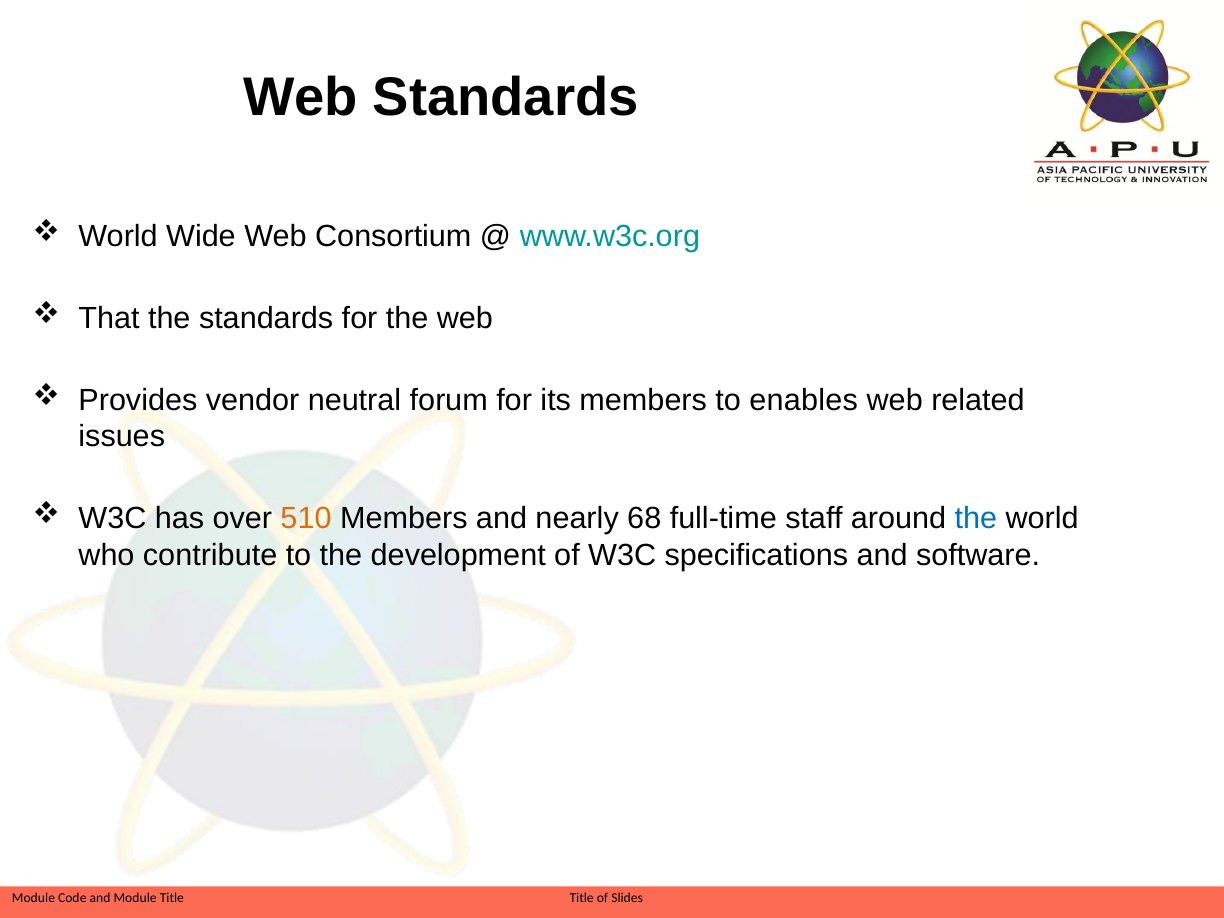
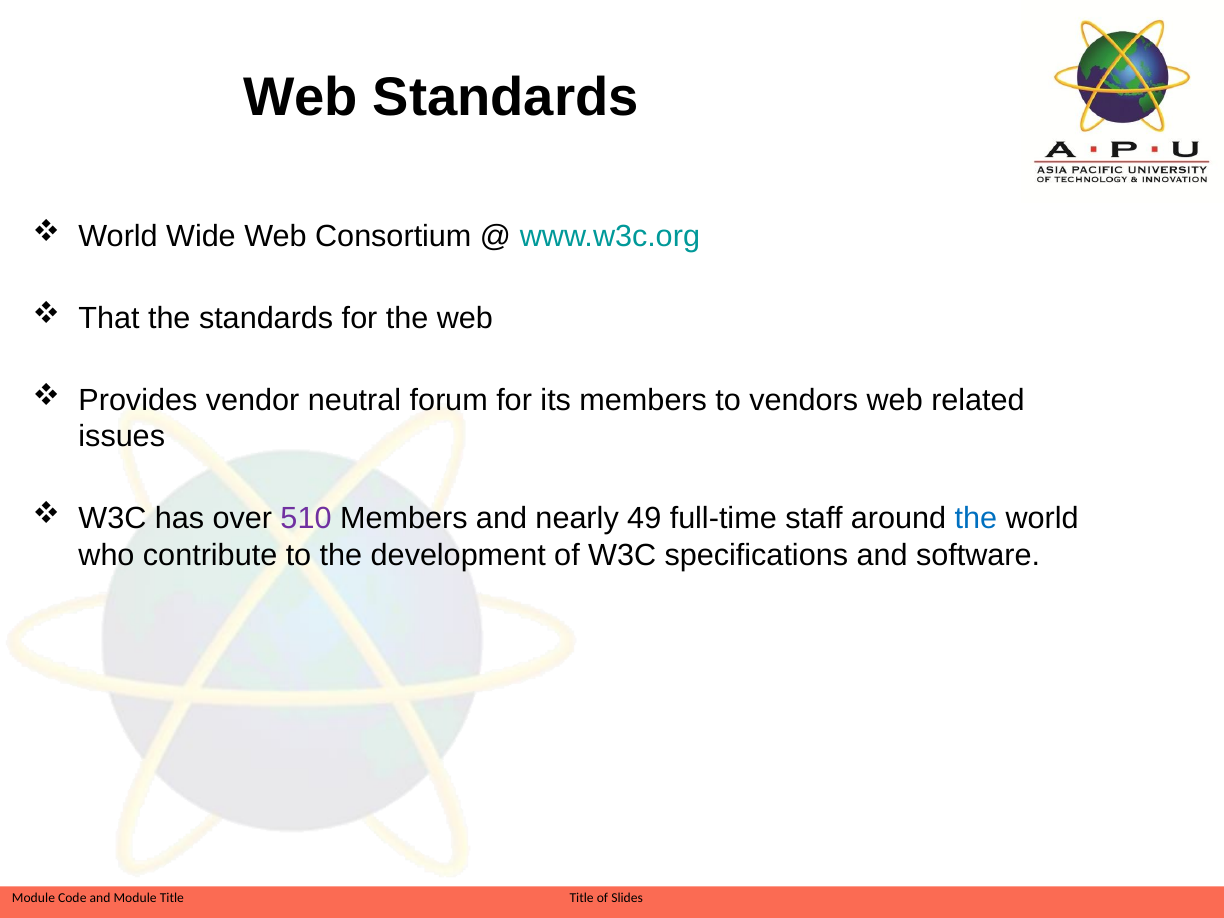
enables: enables -> vendors
510 colour: orange -> purple
68: 68 -> 49
